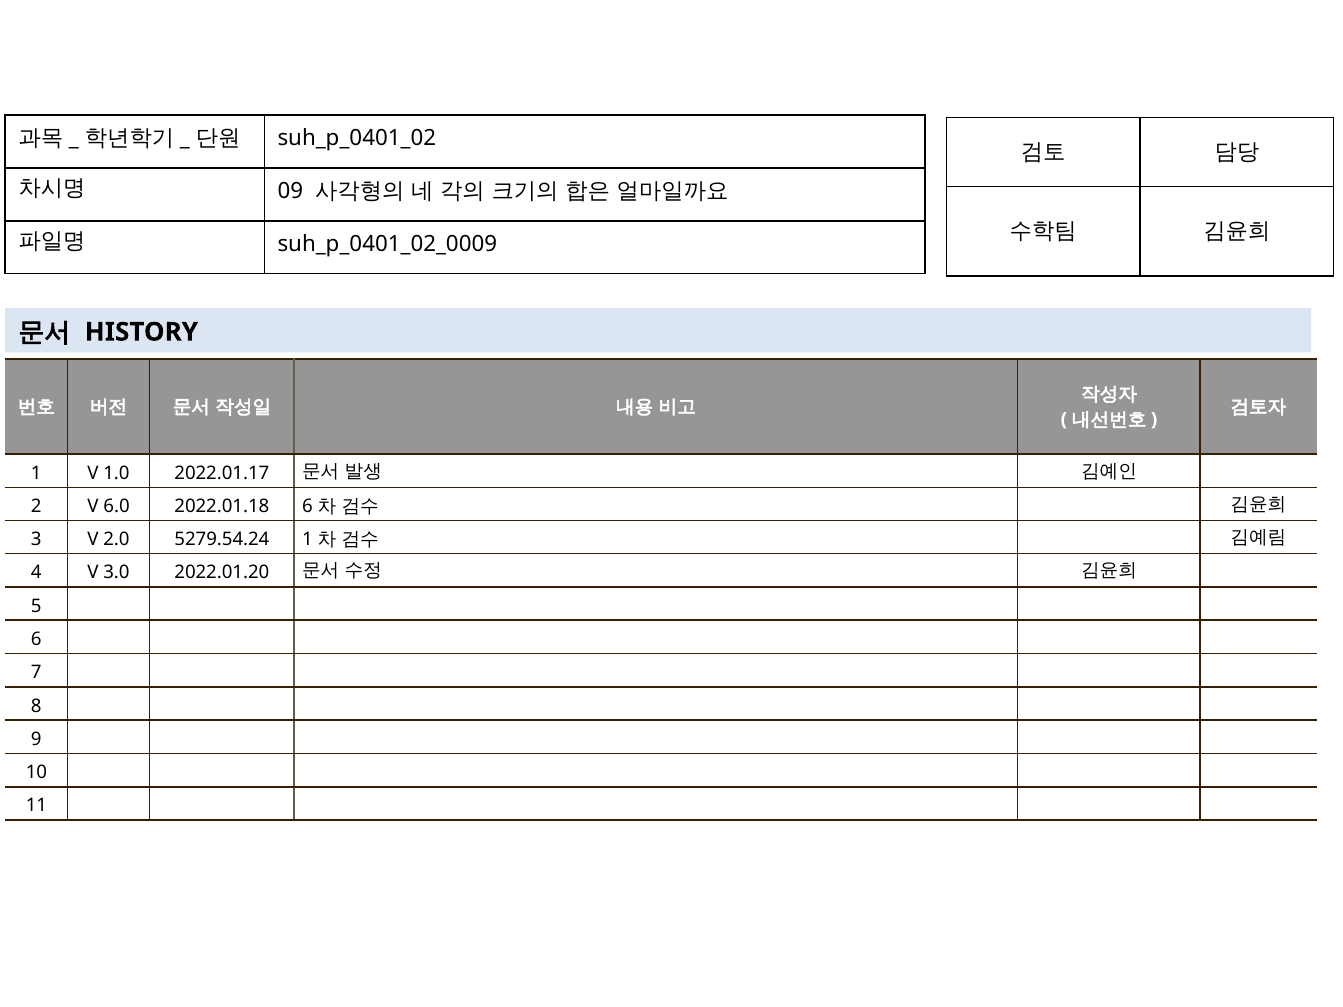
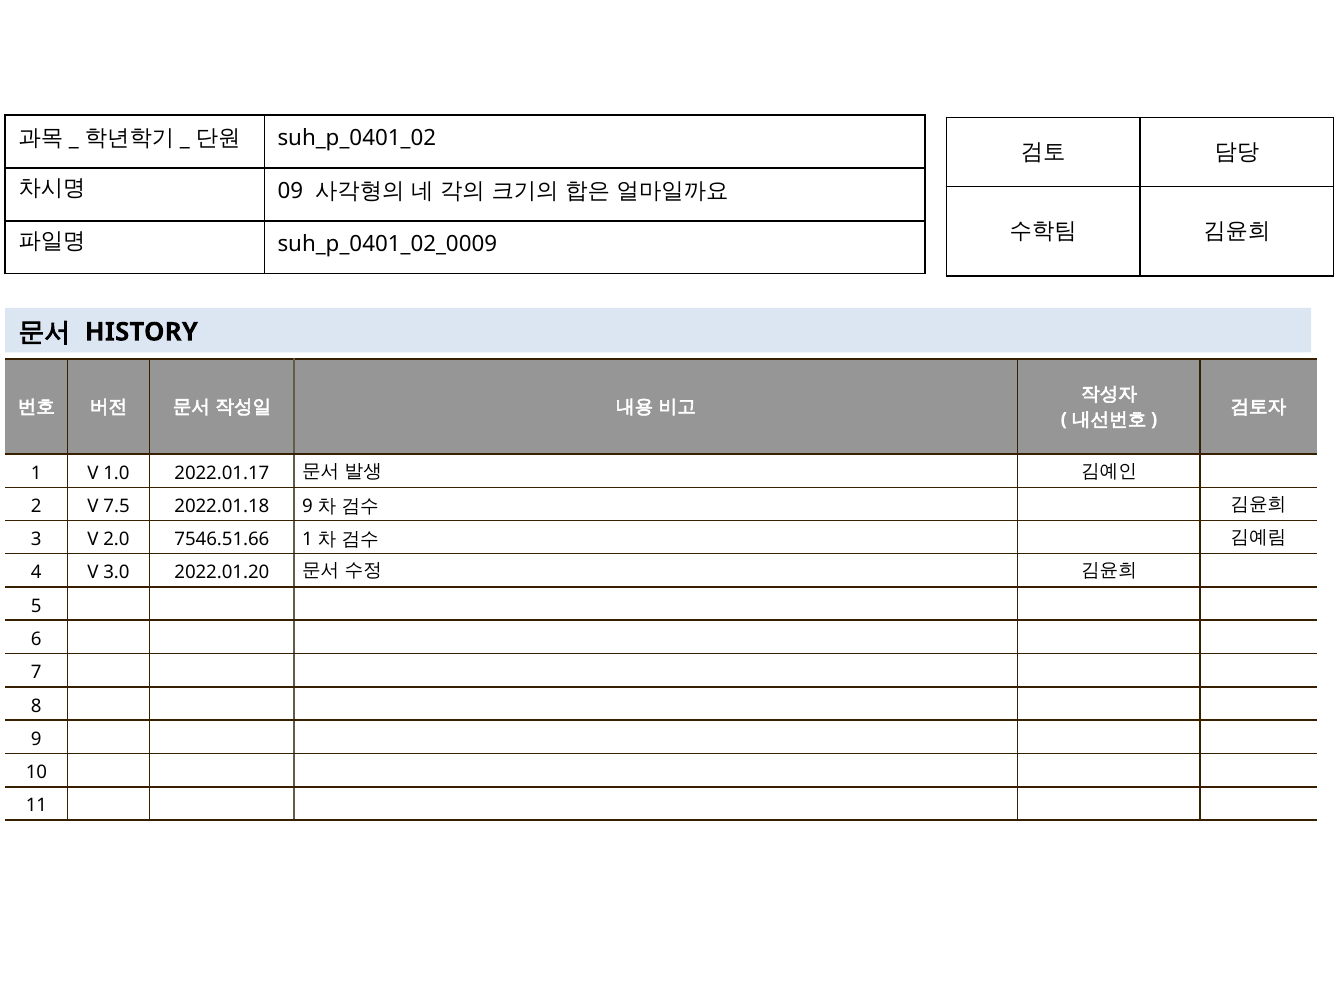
6.0: 6.0 -> 7.5
2022.01.18 6: 6 -> 9
5279.54.24: 5279.54.24 -> 7546.51.66
